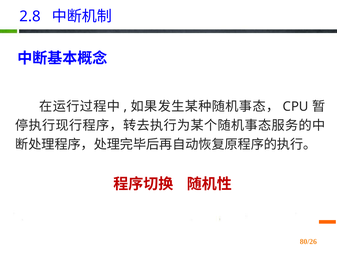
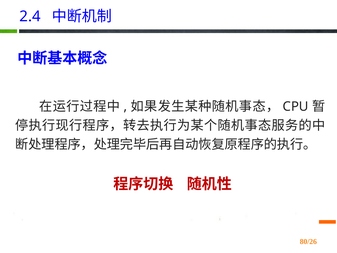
2.8: 2.8 -> 2.4
